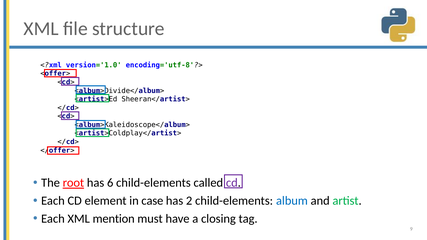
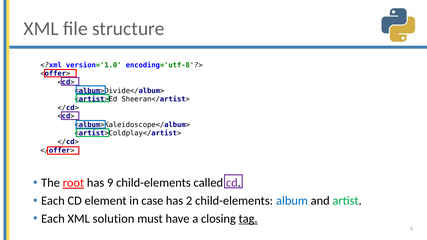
has 6: 6 -> 9
mention: mention -> solution
tag underline: none -> present
